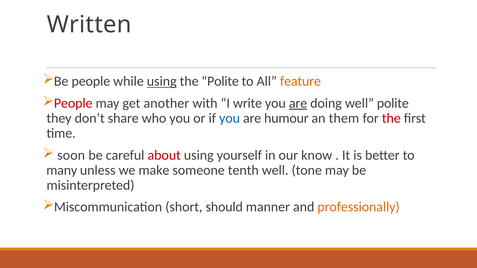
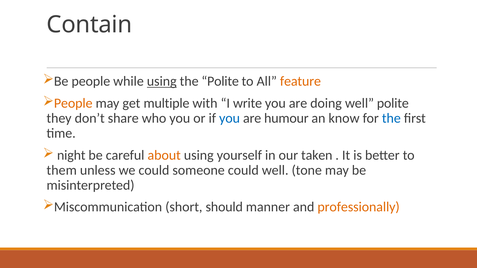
Written: Written -> Contain
People at (73, 103) colour: red -> orange
another: another -> multiple
are at (298, 103) underline: present -> none
them: them -> know
the at (391, 118) colour: red -> blue
soon: soon -> night
about colour: red -> orange
know: know -> taken
many: many -> them
we make: make -> could
someone tenth: tenth -> could
